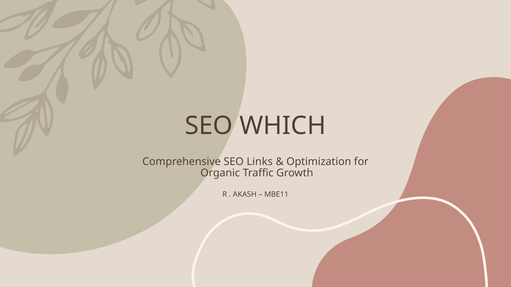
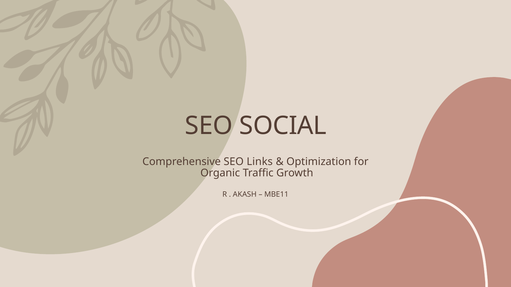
WHICH: WHICH -> SOCIAL
